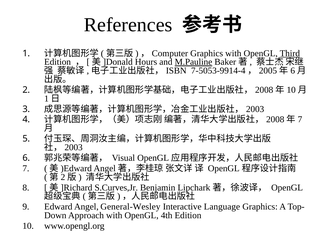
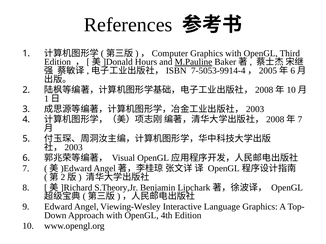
Third underline: present -> none
S.Curves,Jr: S.Curves,Jr -> S.Theory,Jr
General-Wesley: General-Wesley -> Viewing-Wesley
